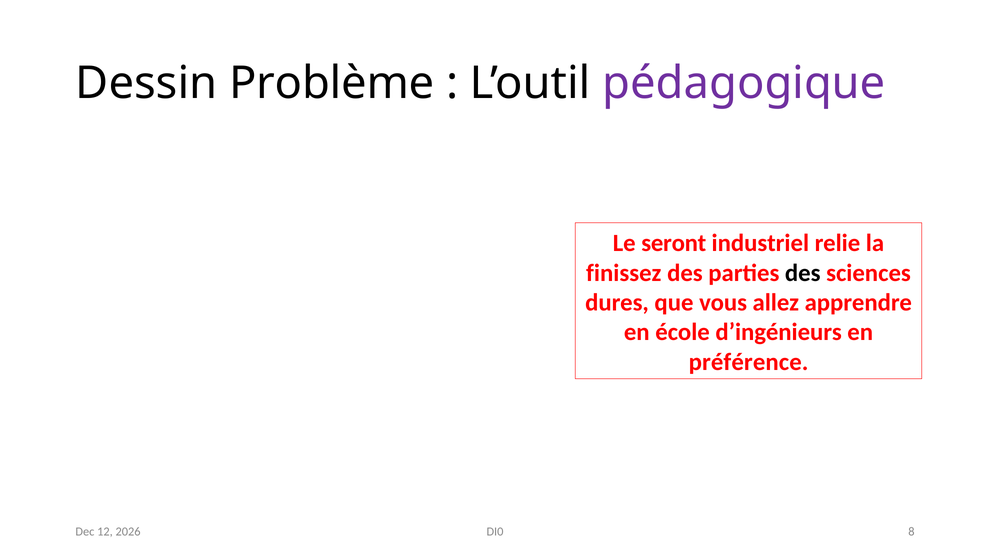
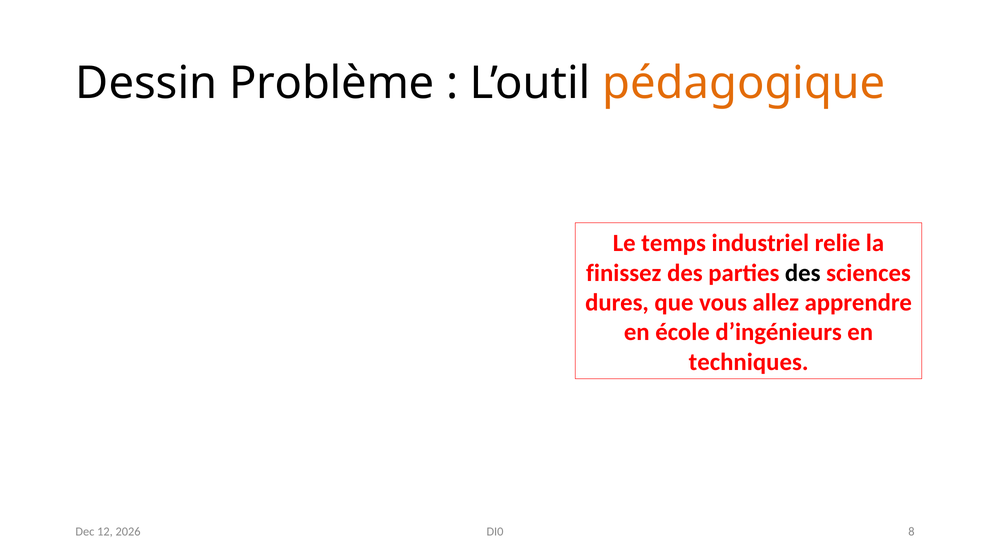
pédagogique colour: purple -> orange
seront: seront -> temps
préférence: préférence -> techniques
